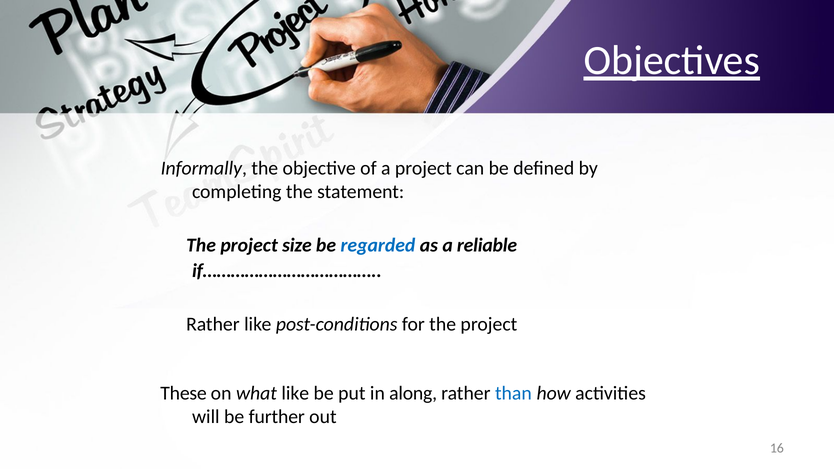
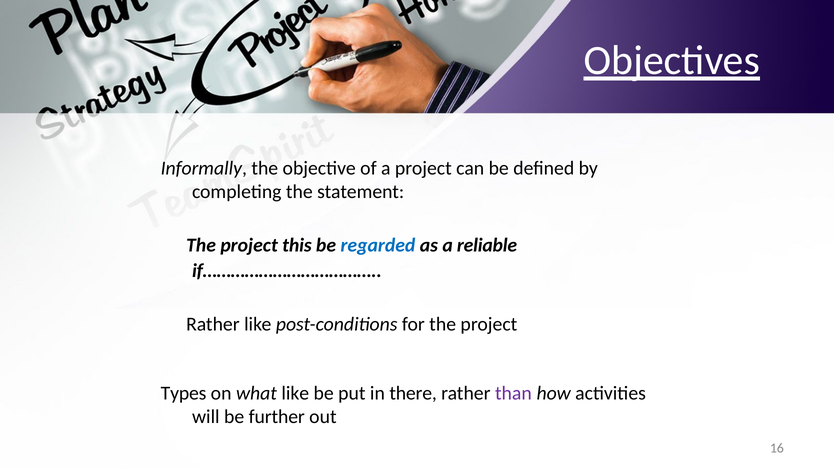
size: size -> this
These: These -> Types
along: along -> there
than colour: blue -> purple
